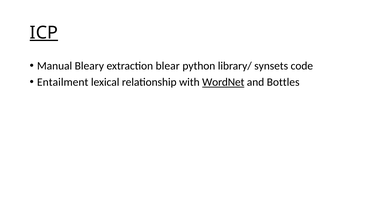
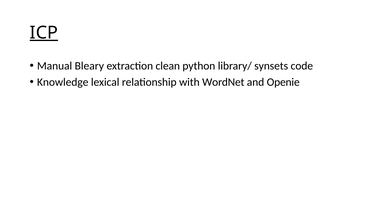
blear: blear -> clean
Entailment: Entailment -> Knowledge
WordNet underline: present -> none
Bottles: Bottles -> Openie
